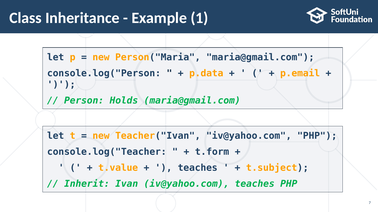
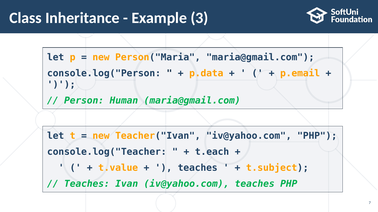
1: 1 -> 3
Holds: Holds -> Human
t.form: t.form -> t.each
Inherit at (87, 184): Inherit -> Teaches
